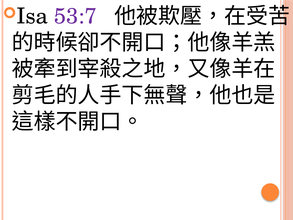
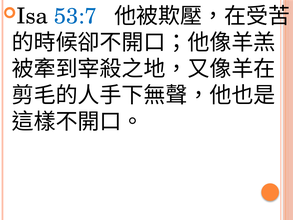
53:7 colour: purple -> blue
